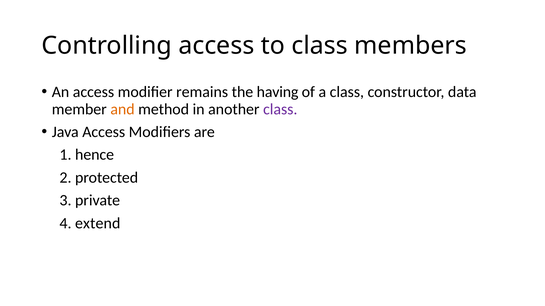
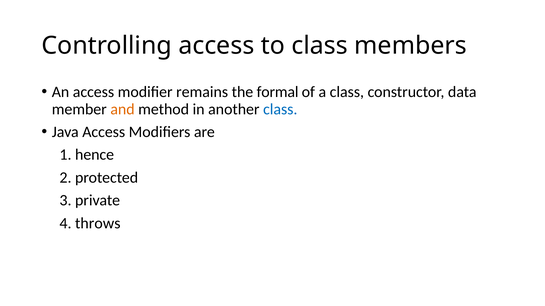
having: having -> formal
class at (280, 109) colour: purple -> blue
extend: extend -> throws
